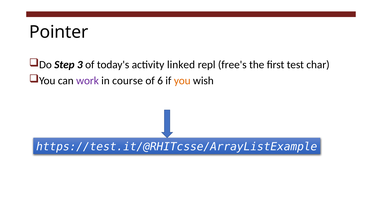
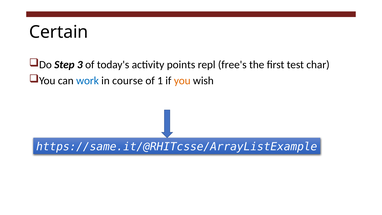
Pointer: Pointer -> Certain
linked: linked -> points
work colour: purple -> blue
6: 6 -> 1
https://test.it/@RHITcsse/ArrayListExample: https://test.it/@RHITcsse/ArrayListExample -> https://same.it/@RHITcsse/ArrayListExample
